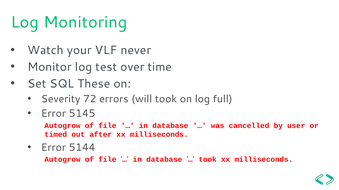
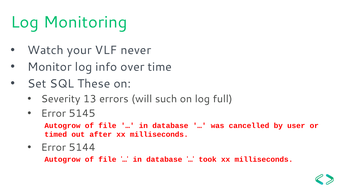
test: test -> info
72: 72 -> 13
will took: took -> such
